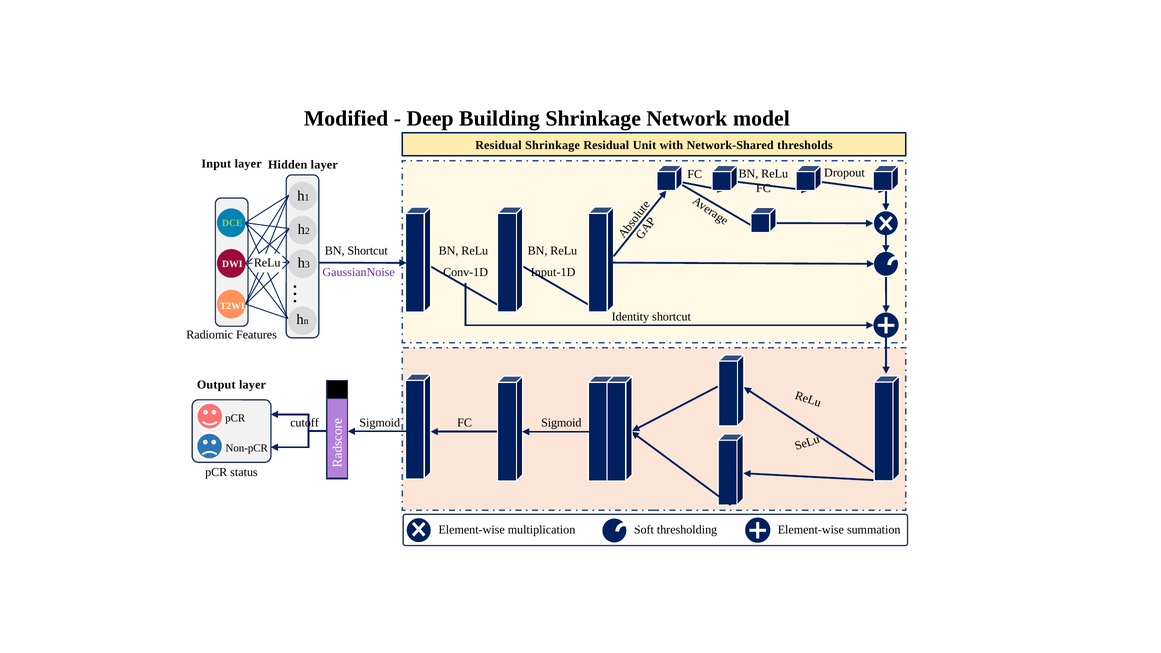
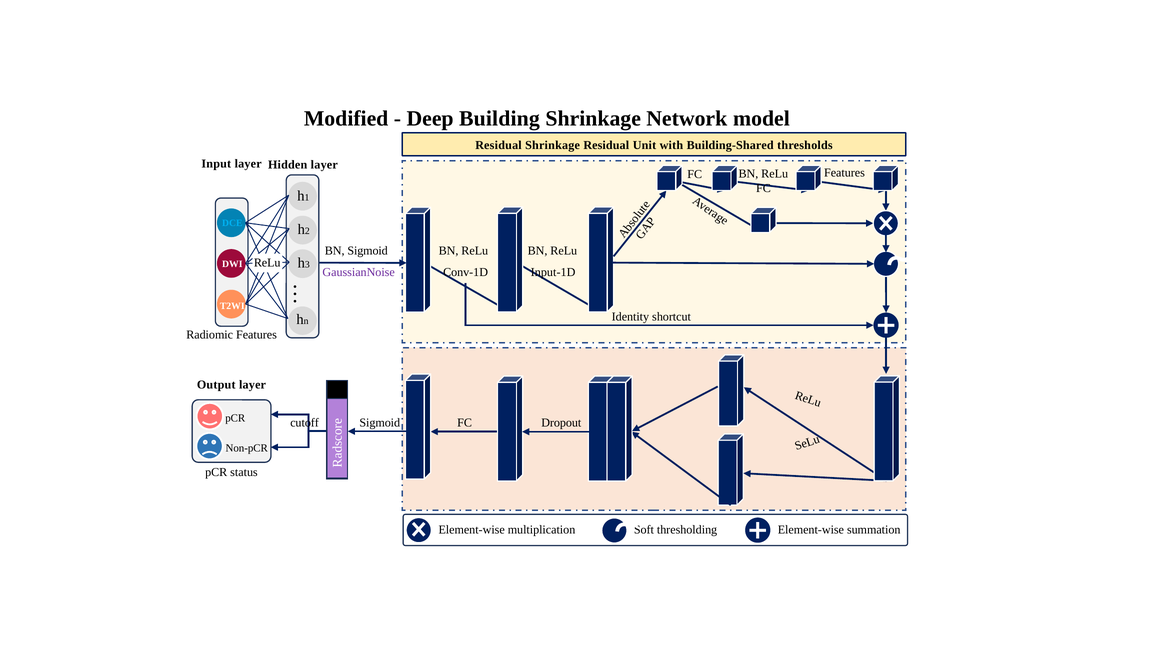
Network-Shared: Network-Shared -> Building-Shared
Dropout at (844, 173): Dropout -> Features
DCE colour: light green -> light blue
BN Shortcut: Shortcut -> Sigmoid
FC Sigmoid: Sigmoid -> Dropout
